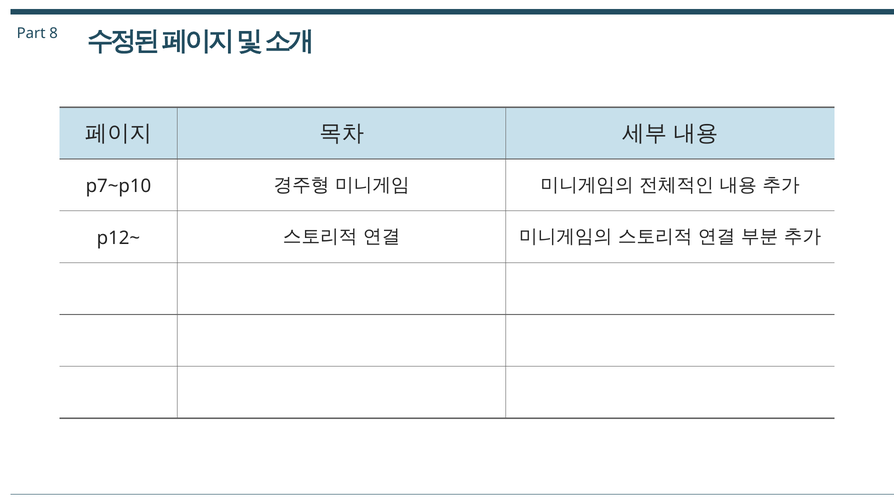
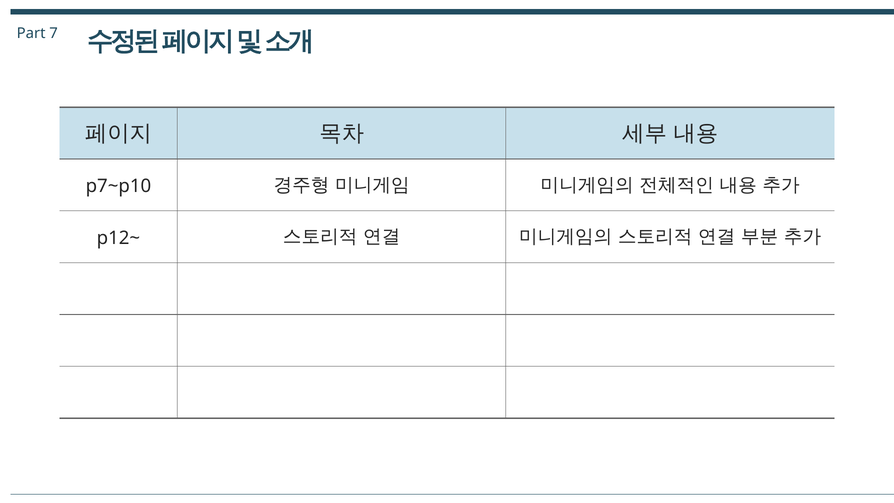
8: 8 -> 7
